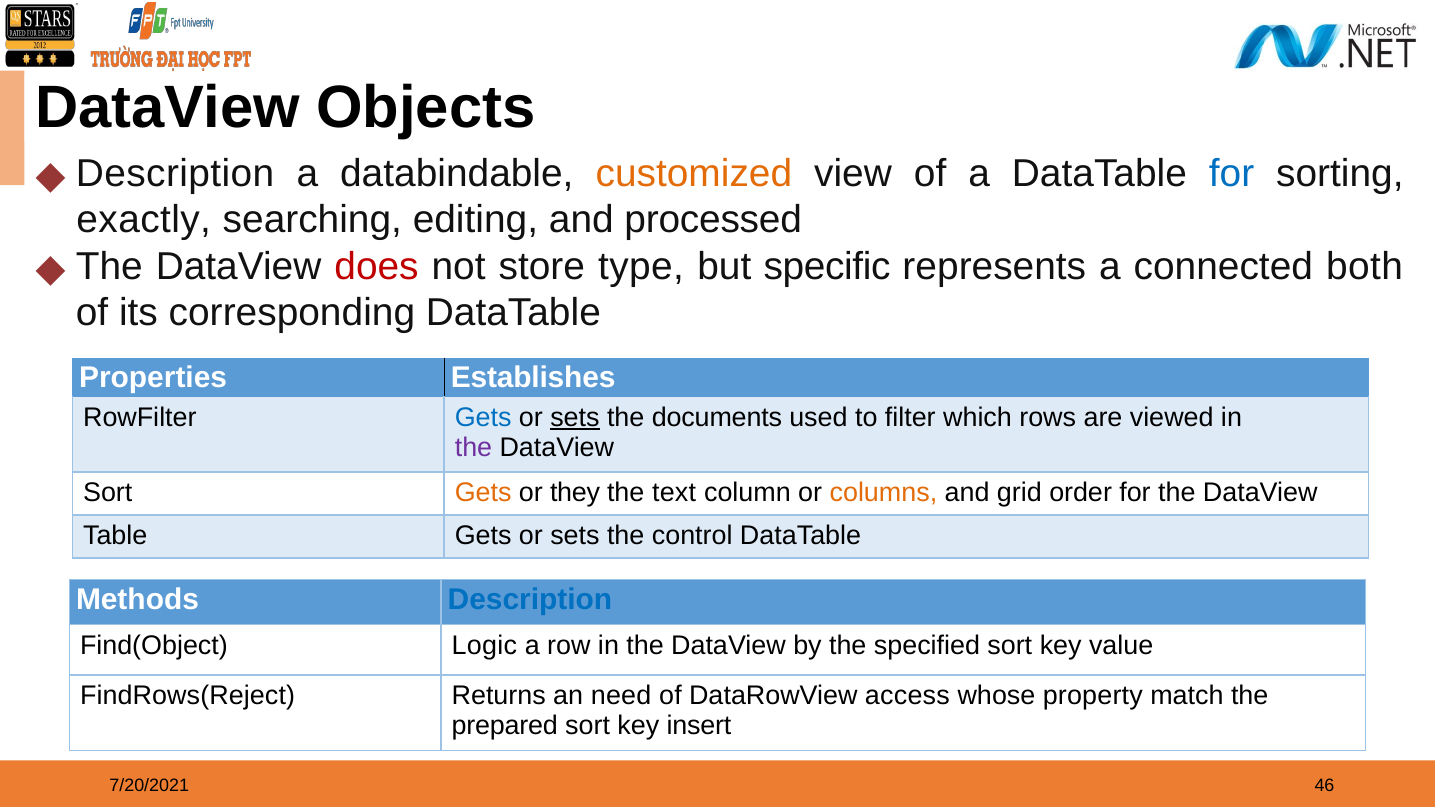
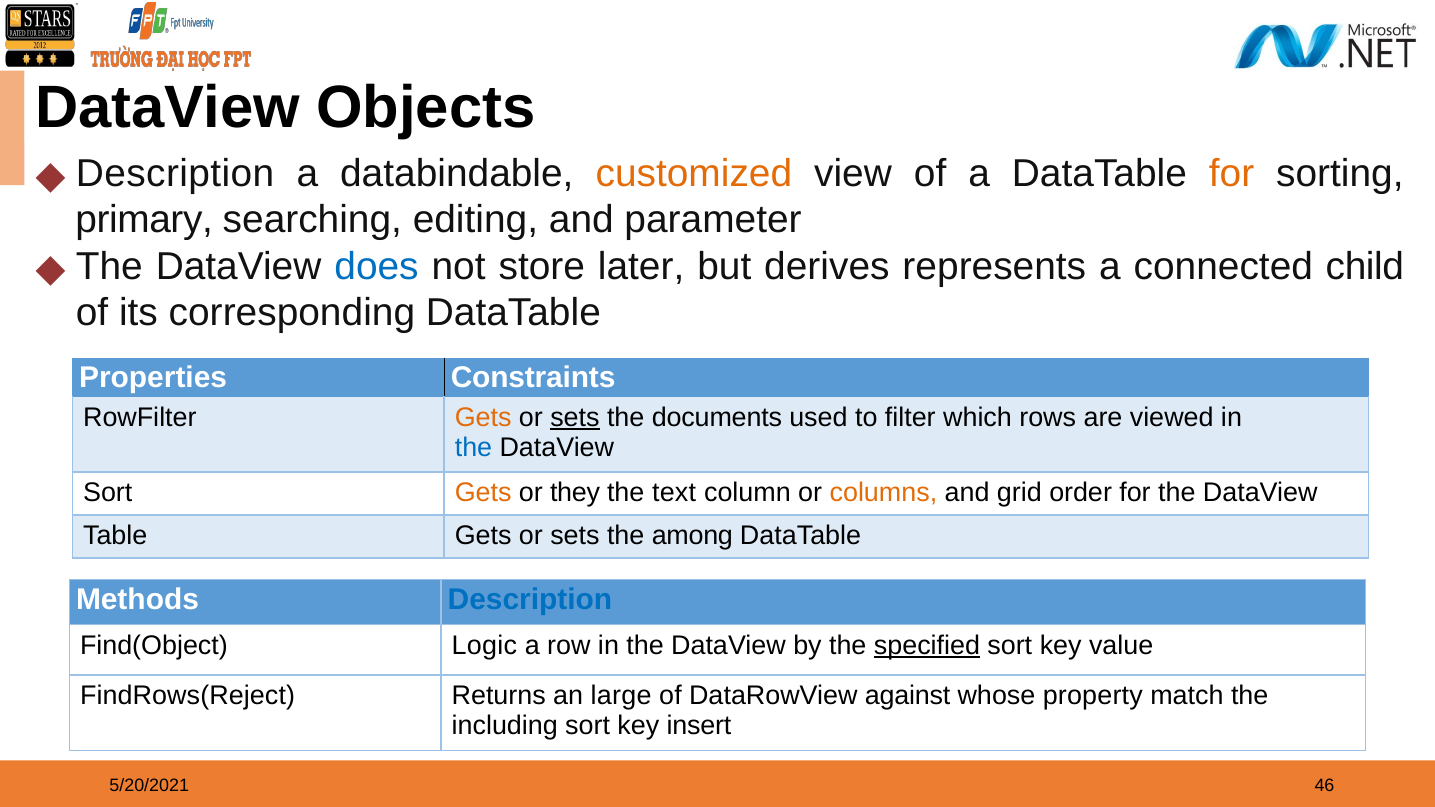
for at (1232, 173) colour: blue -> orange
exactly: exactly -> primary
processed: processed -> parameter
does colour: red -> blue
type: type -> later
specific: specific -> derives
both: both -> child
Establishes: Establishes -> Constraints
Gets at (483, 418) colour: blue -> orange
the at (473, 448) colour: purple -> blue
control: control -> among
specified underline: none -> present
need: need -> large
access: access -> against
prepared: prepared -> including
7/20/2021: 7/20/2021 -> 5/20/2021
